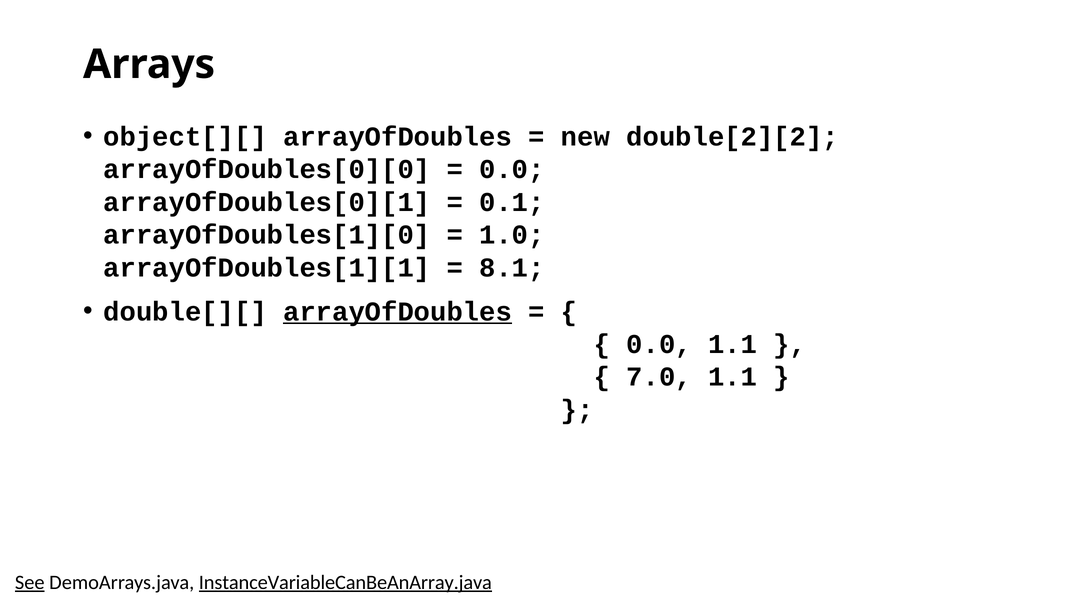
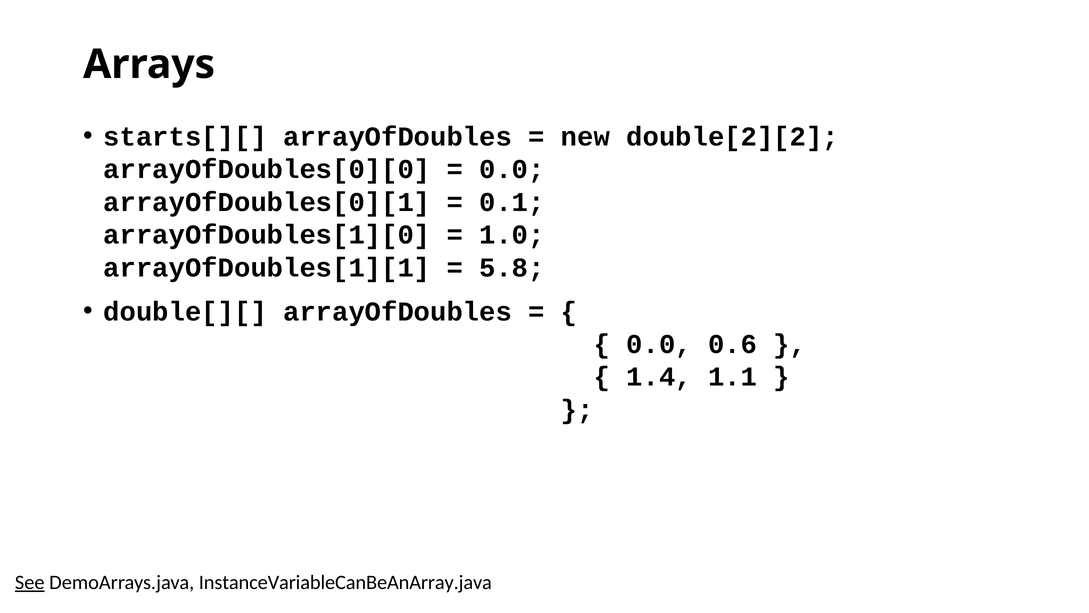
object[][: object[][ -> starts[][
8.1: 8.1 -> 5.8
arrayOfDoubles at (398, 311) underline: present -> none
0.0 1.1: 1.1 -> 0.6
7.0: 7.0 -> 1.4
InstanceVariableCanBeAnArray.java underline: present -> none
